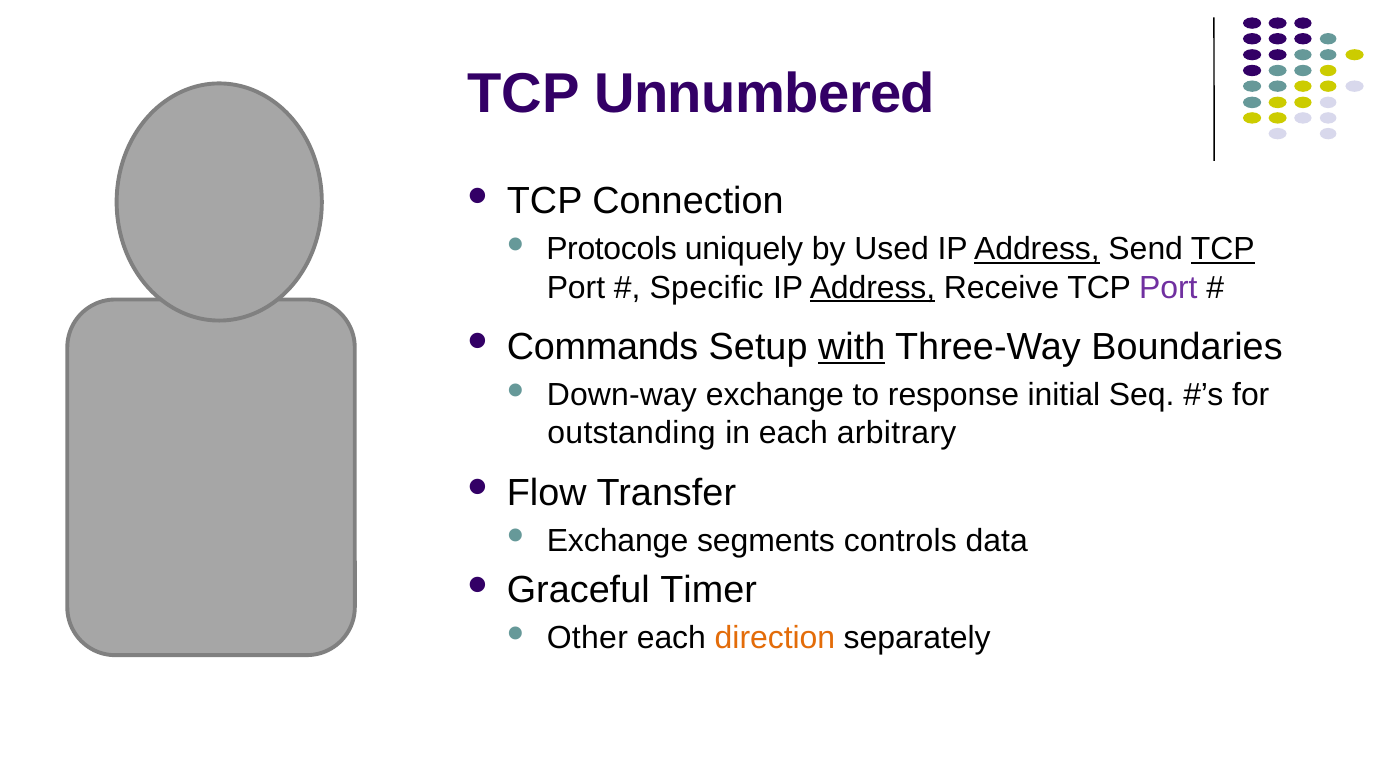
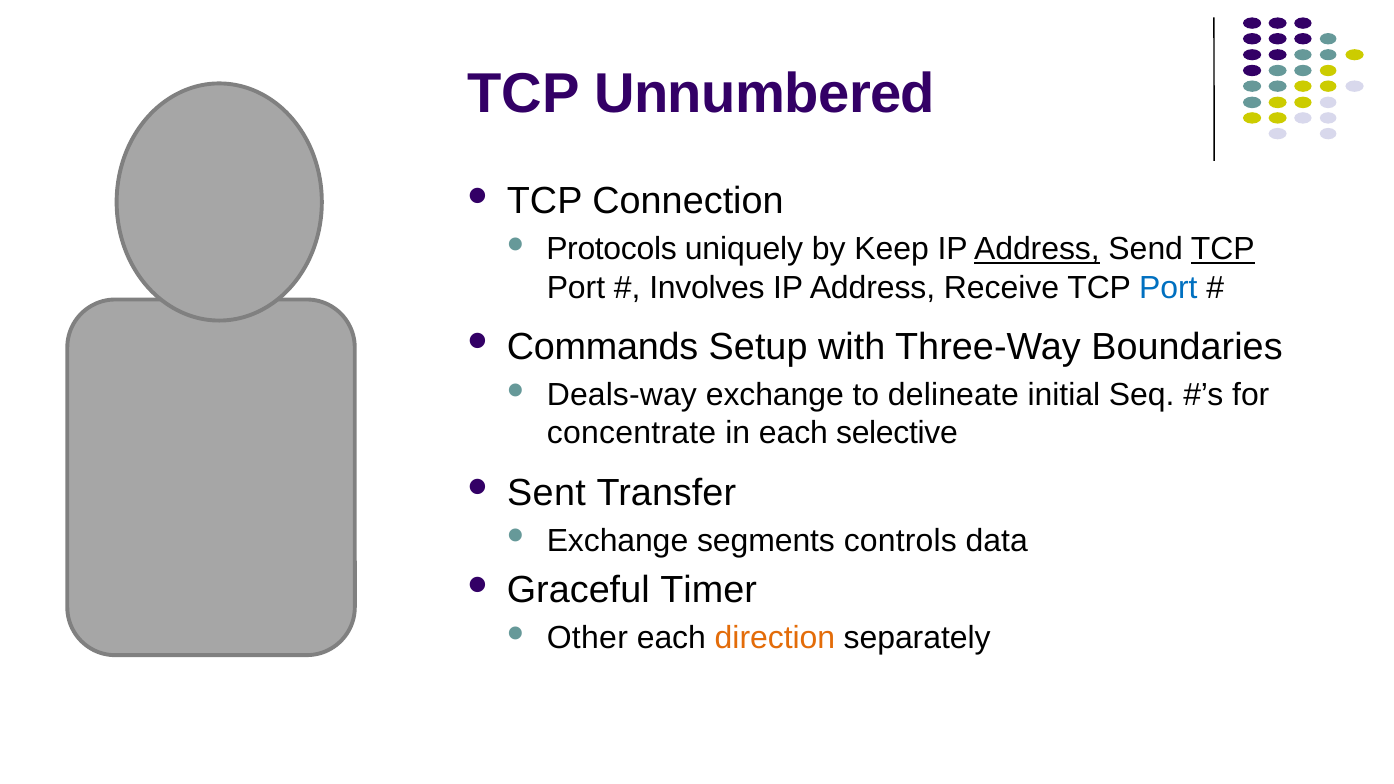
Used: Used -> Keep
Specific: Specific -> Involves
Address at (872, 288) underline: present -> none
Port at (1168, 288) colour: purple -> blue
with underline: present -> none
Down-way: Down-way -> Deals-way
response: response -> delineate
outstanding: outstanding -> concentrate
arbitrary: arbitrary -> selective
Flow: Flow -> Sent
